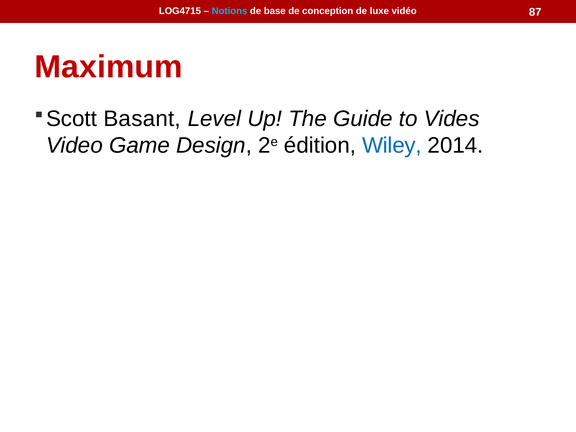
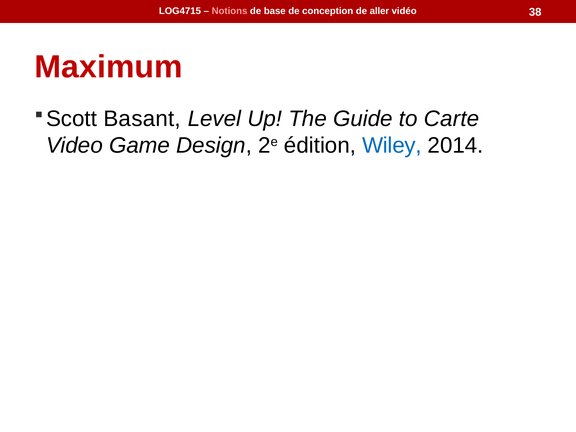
Notions colour: light blue -> pink
luxe: luxe -> aller
87: 87 -> 38
Vides: Vides -> Carte
